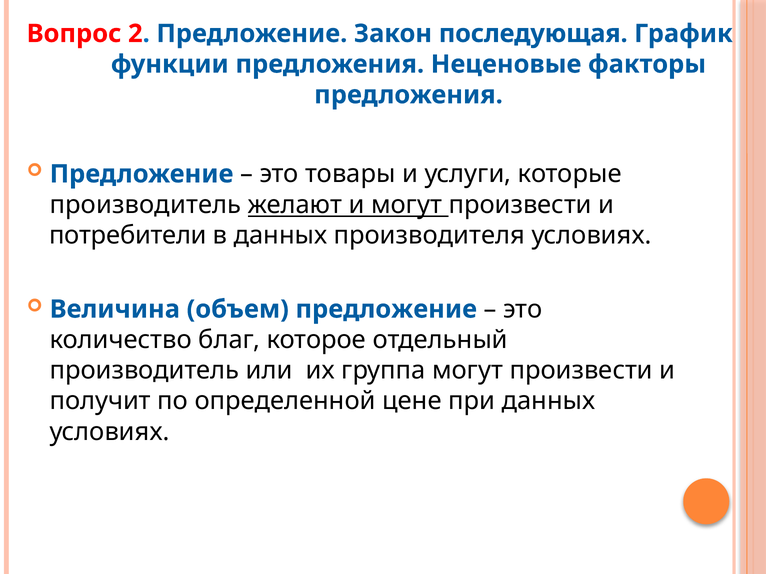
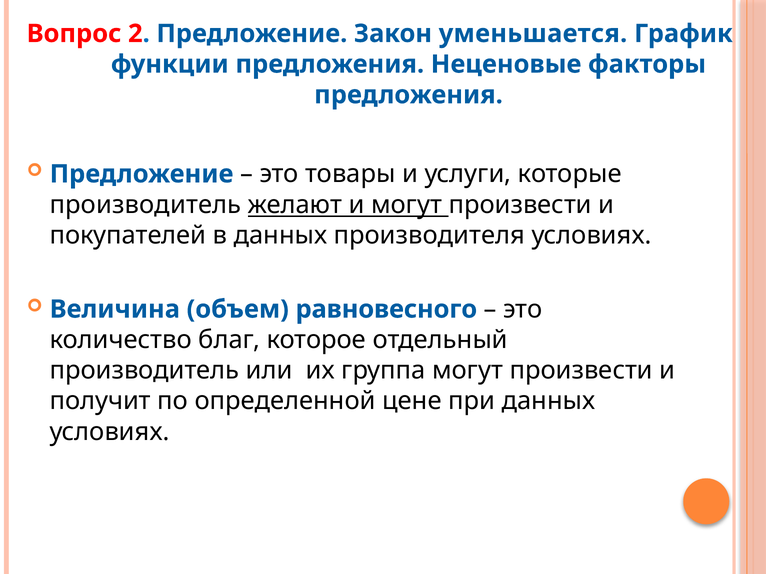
последующая: последующая -> уменьшается
потребители: потребители -> покупателей
объем предложение: предложение -> равновесного
